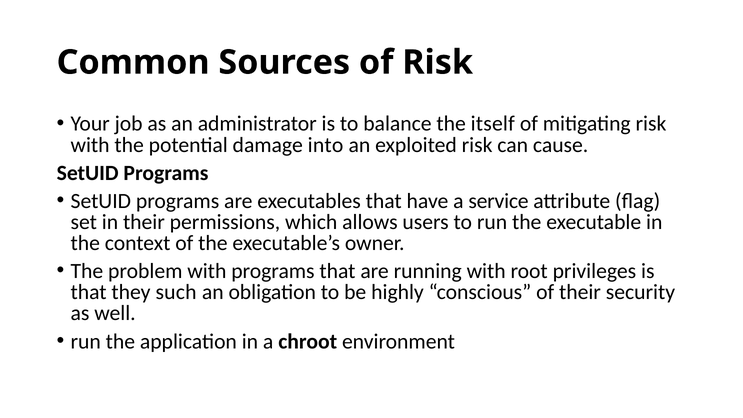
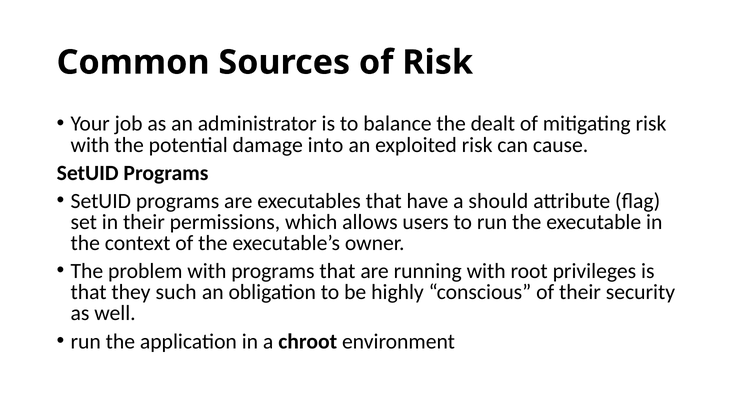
itself: itself -> dealt
service: service -> should
